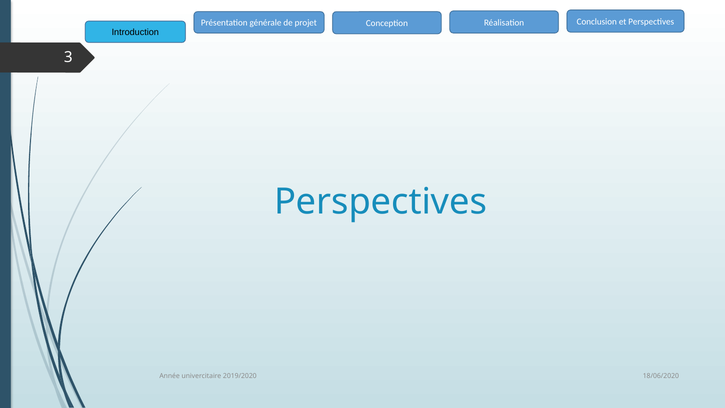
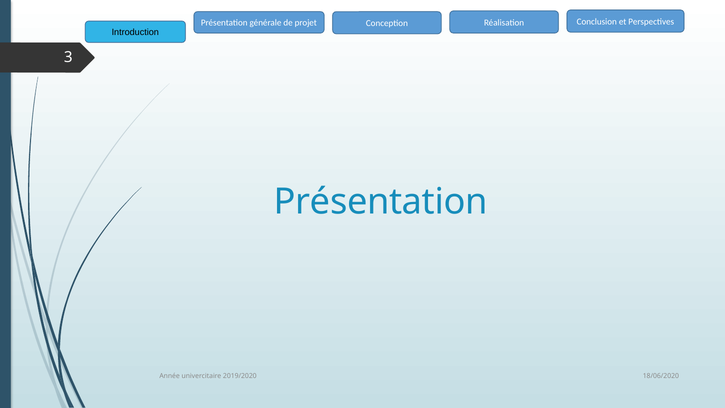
Perspectives at (381, 202): Perspectives -> Présentation
